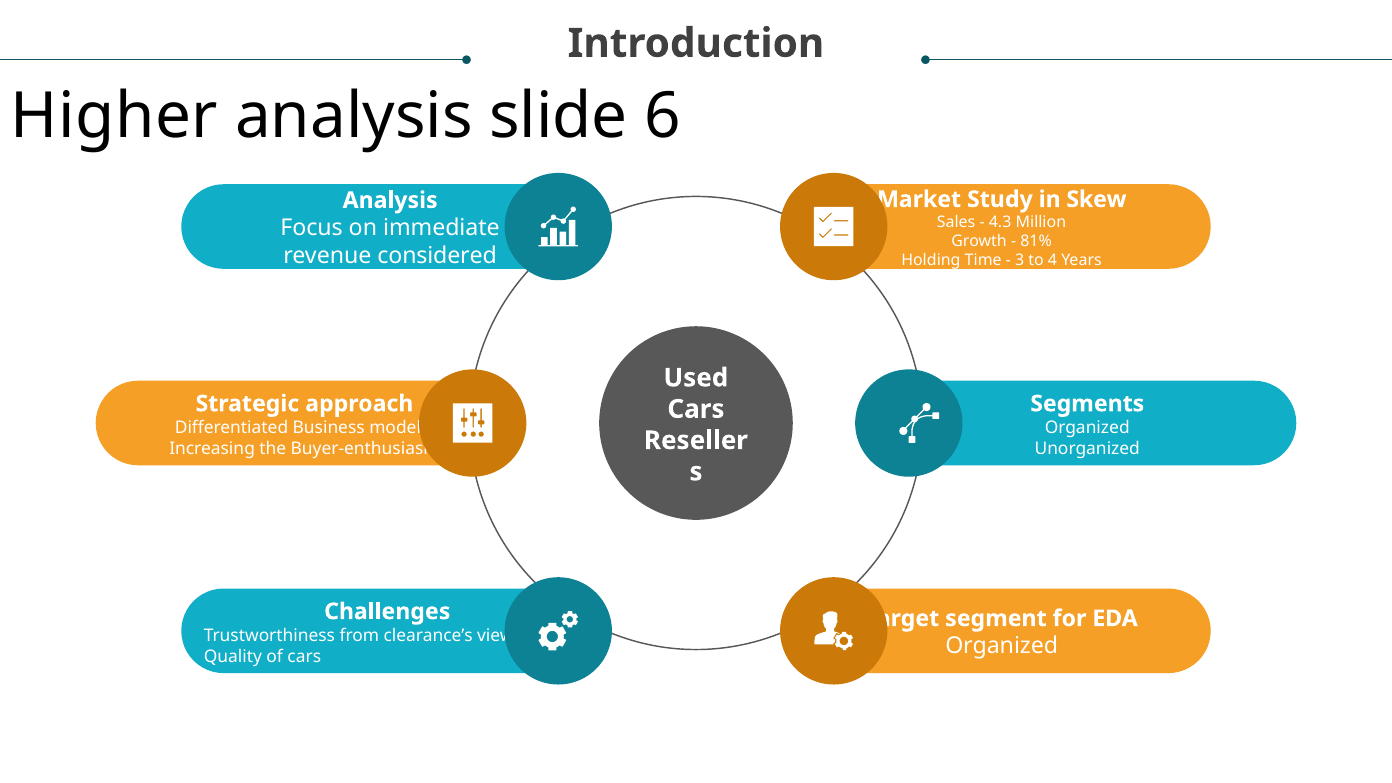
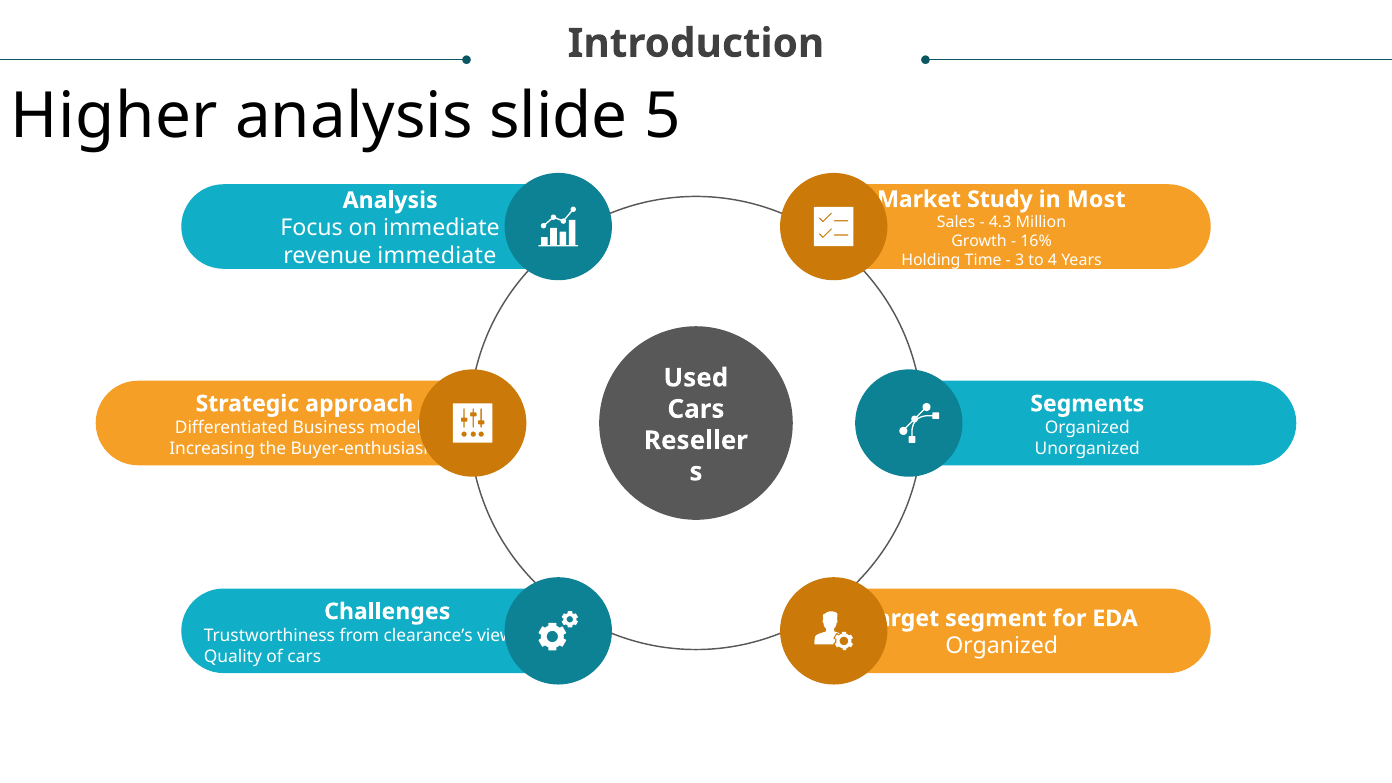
6: 6 -> 5
Skew: Skew -> Most
81%: 81% -> 16%
revenue considered: considered -> immediate
